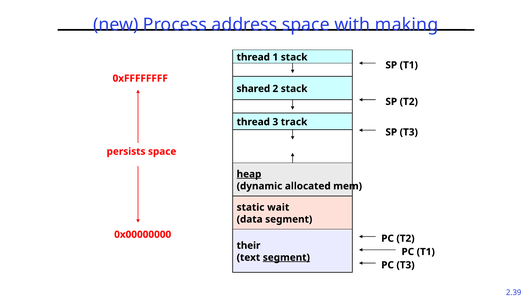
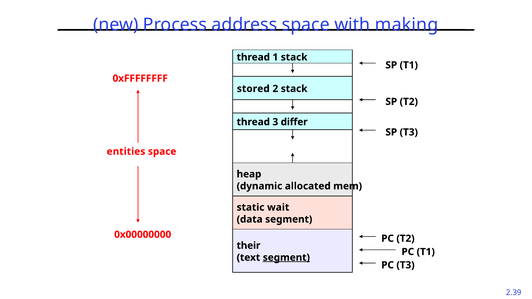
shared: shared -> stored
track: track -> differ
persists: persists -> entities
heap underline: present -> none
